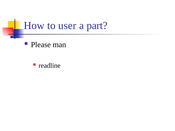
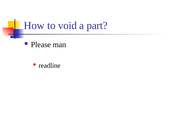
user: user -> void
